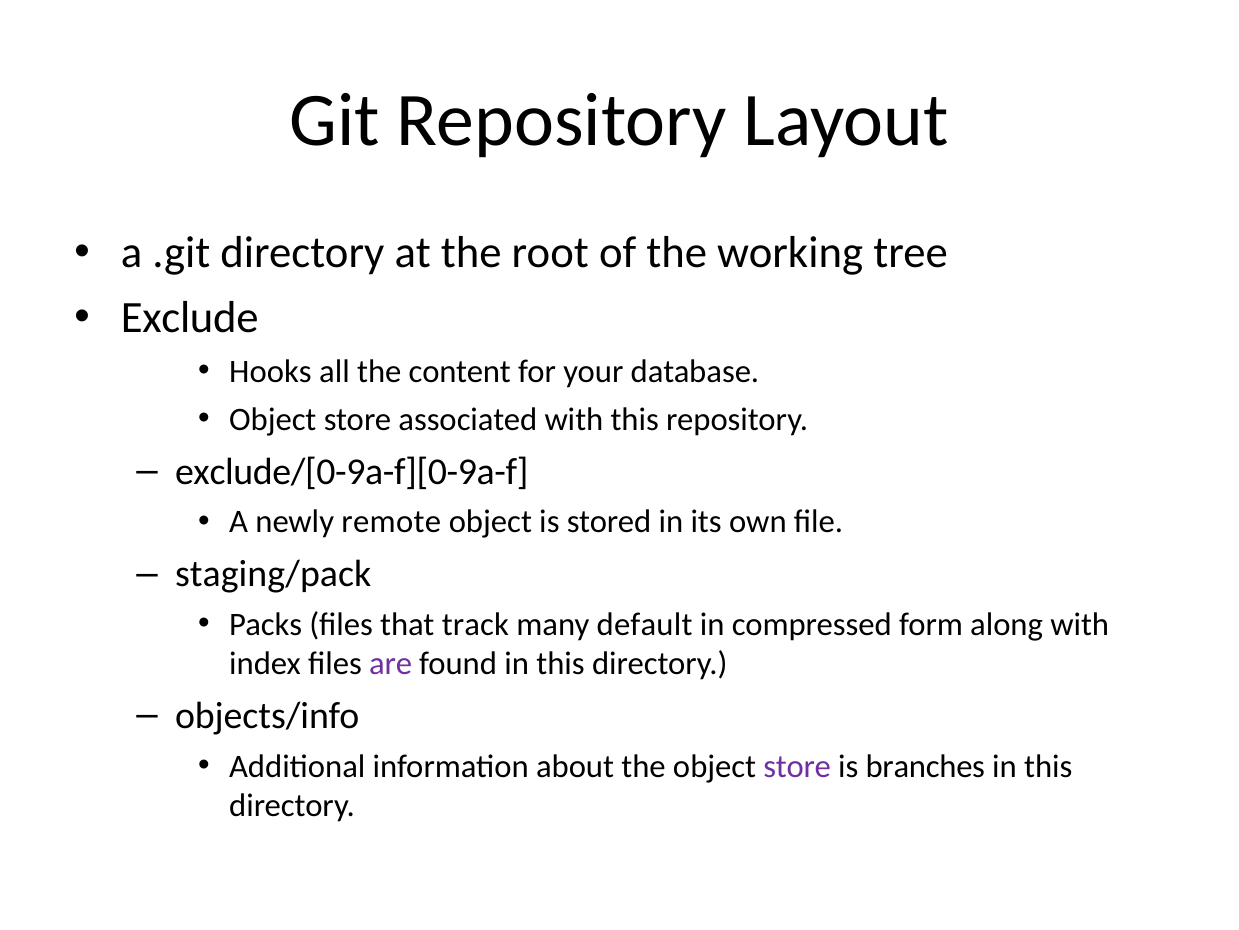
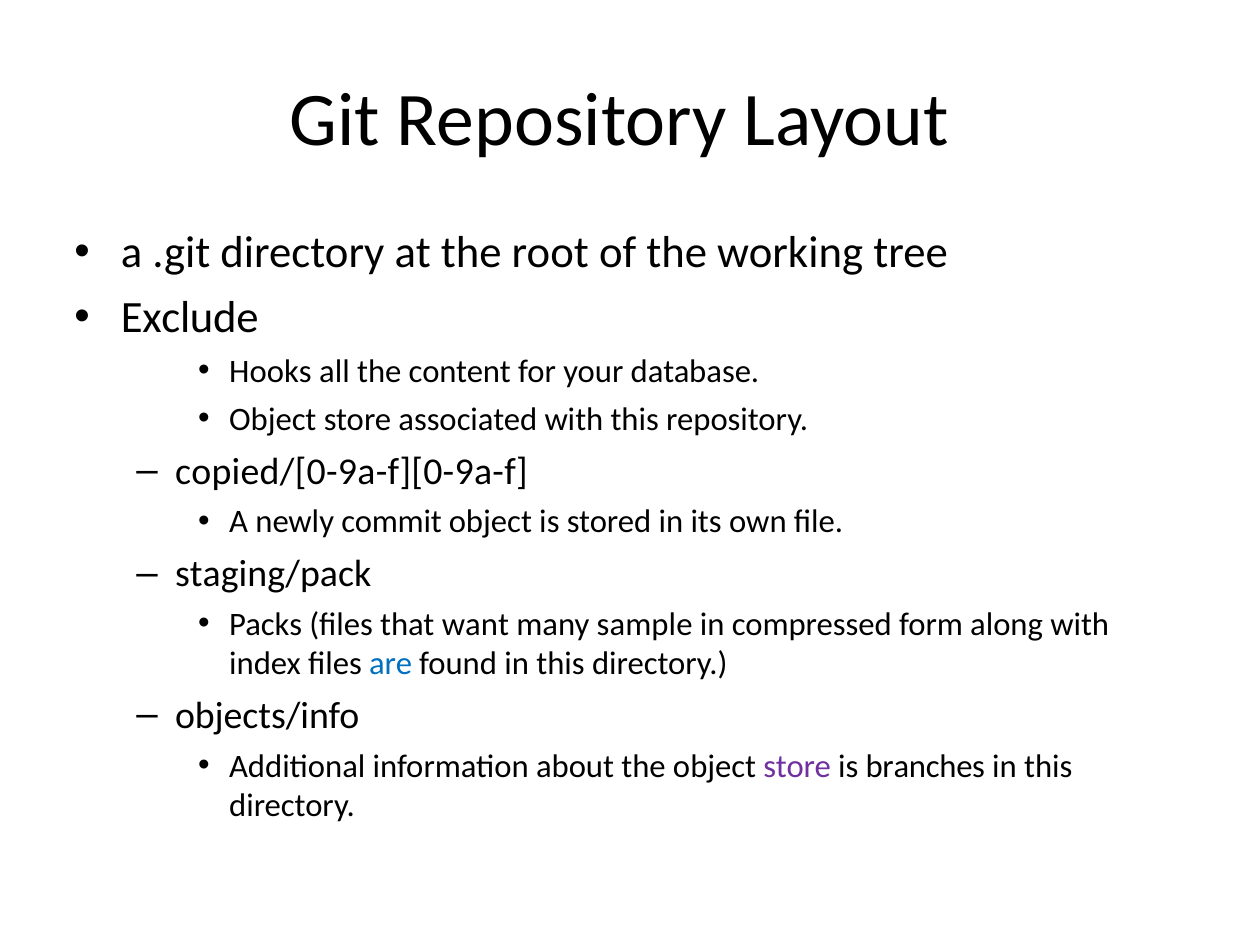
exclude/[0-9a-f][0-9a-f: exclude/[0-9a-f][0-9a-f -> copied/[0-9a-f][0-9a-f
remote: remote -> commit
track: track -> want
default: default -> sample
are colour: purple -> blue
